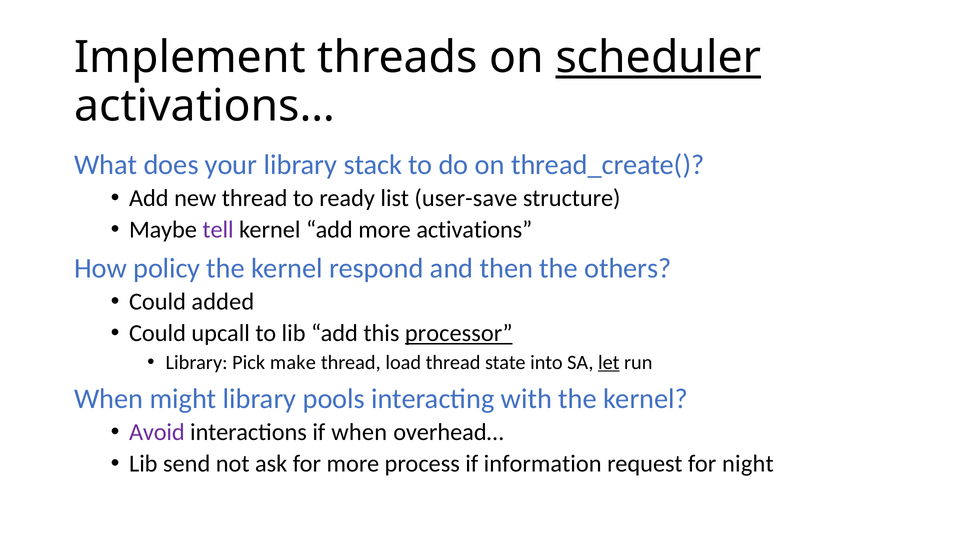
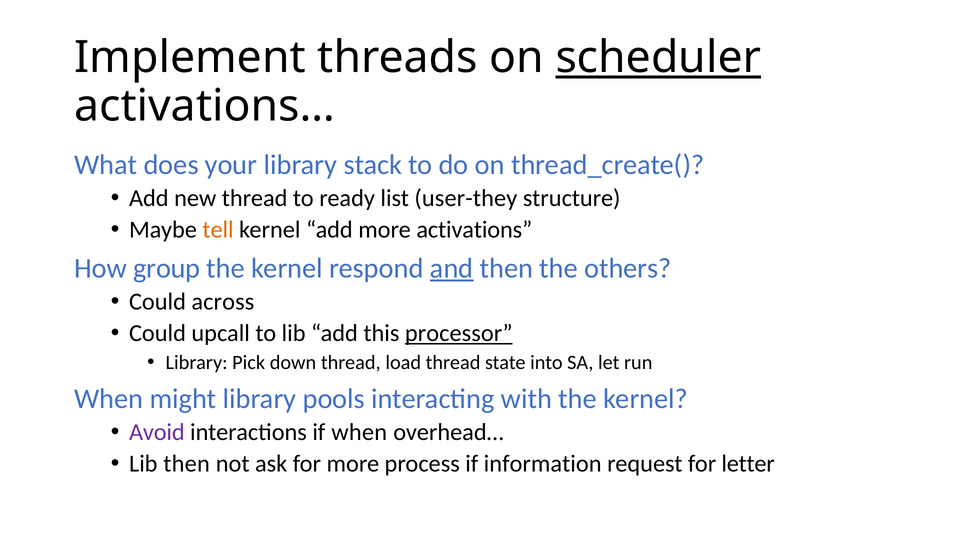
user-save: user-save -> user-they
tell colour: purple -> orange
policy: policy -> group
and underline: none -> present
added: added -> across
make: make -> down
let underline: present -> none
Lib send: send -> then
night: night -> letter
